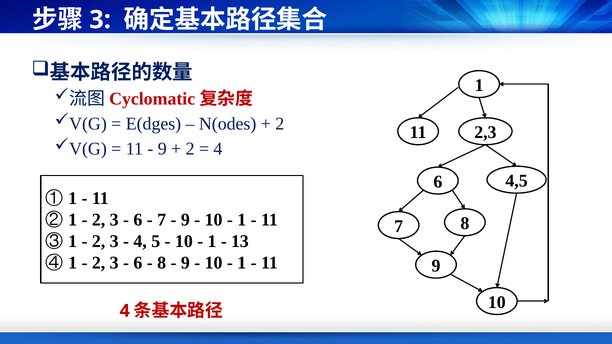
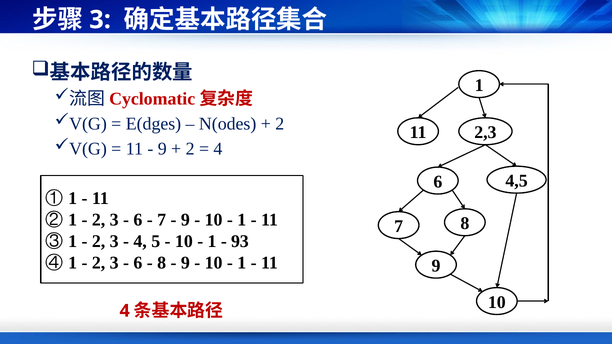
13: 13 -> 93
